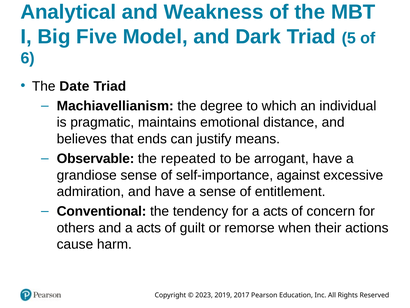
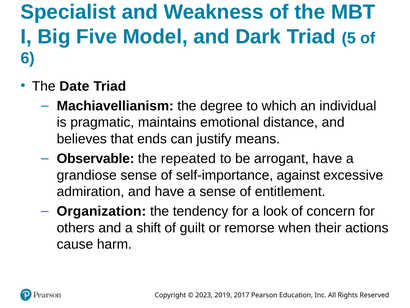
Analytical: Analytical -> Specialist
Conventional: Conventional -> Organization
for a acts: acts -> look
and a acts: acts -> shift
